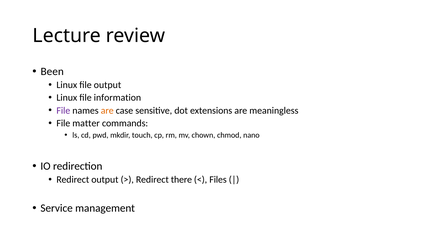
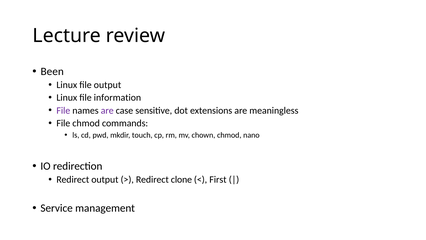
are at (107, 110) colour: orange -> purple
File matter: matter -> chmod
there: there -> clone
Files: Files -> First
